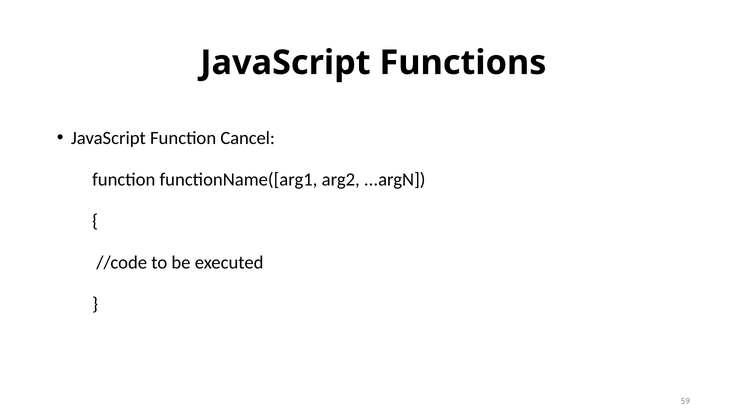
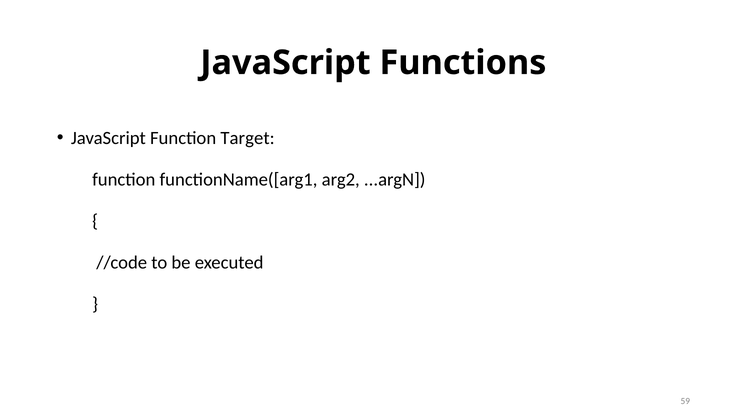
Cancel: Cancel -> Target
